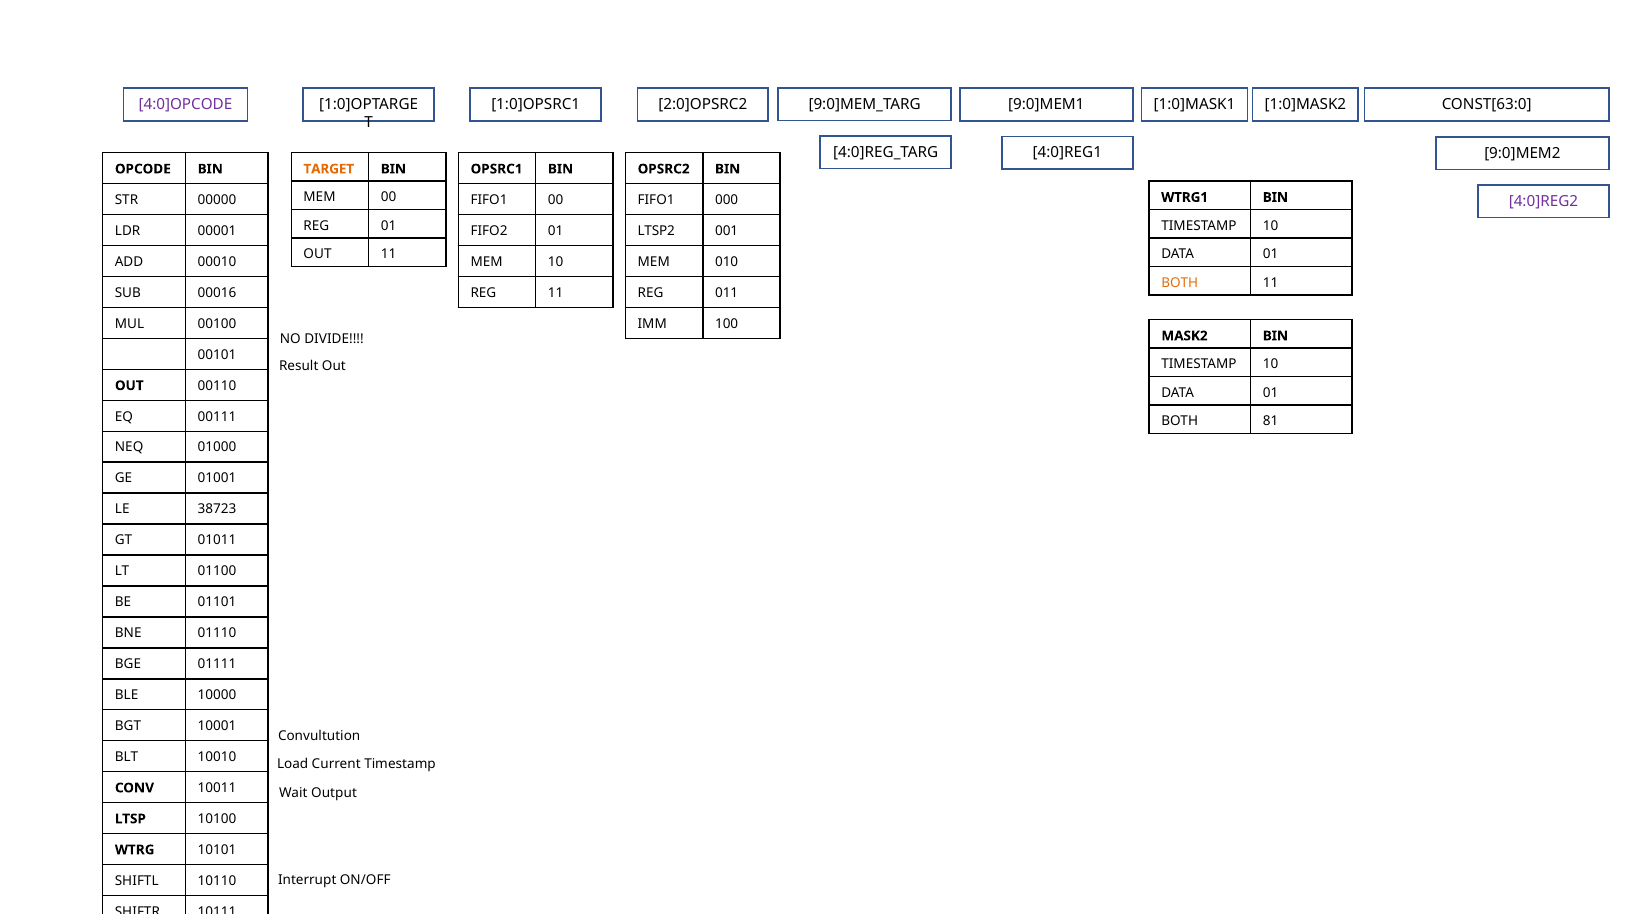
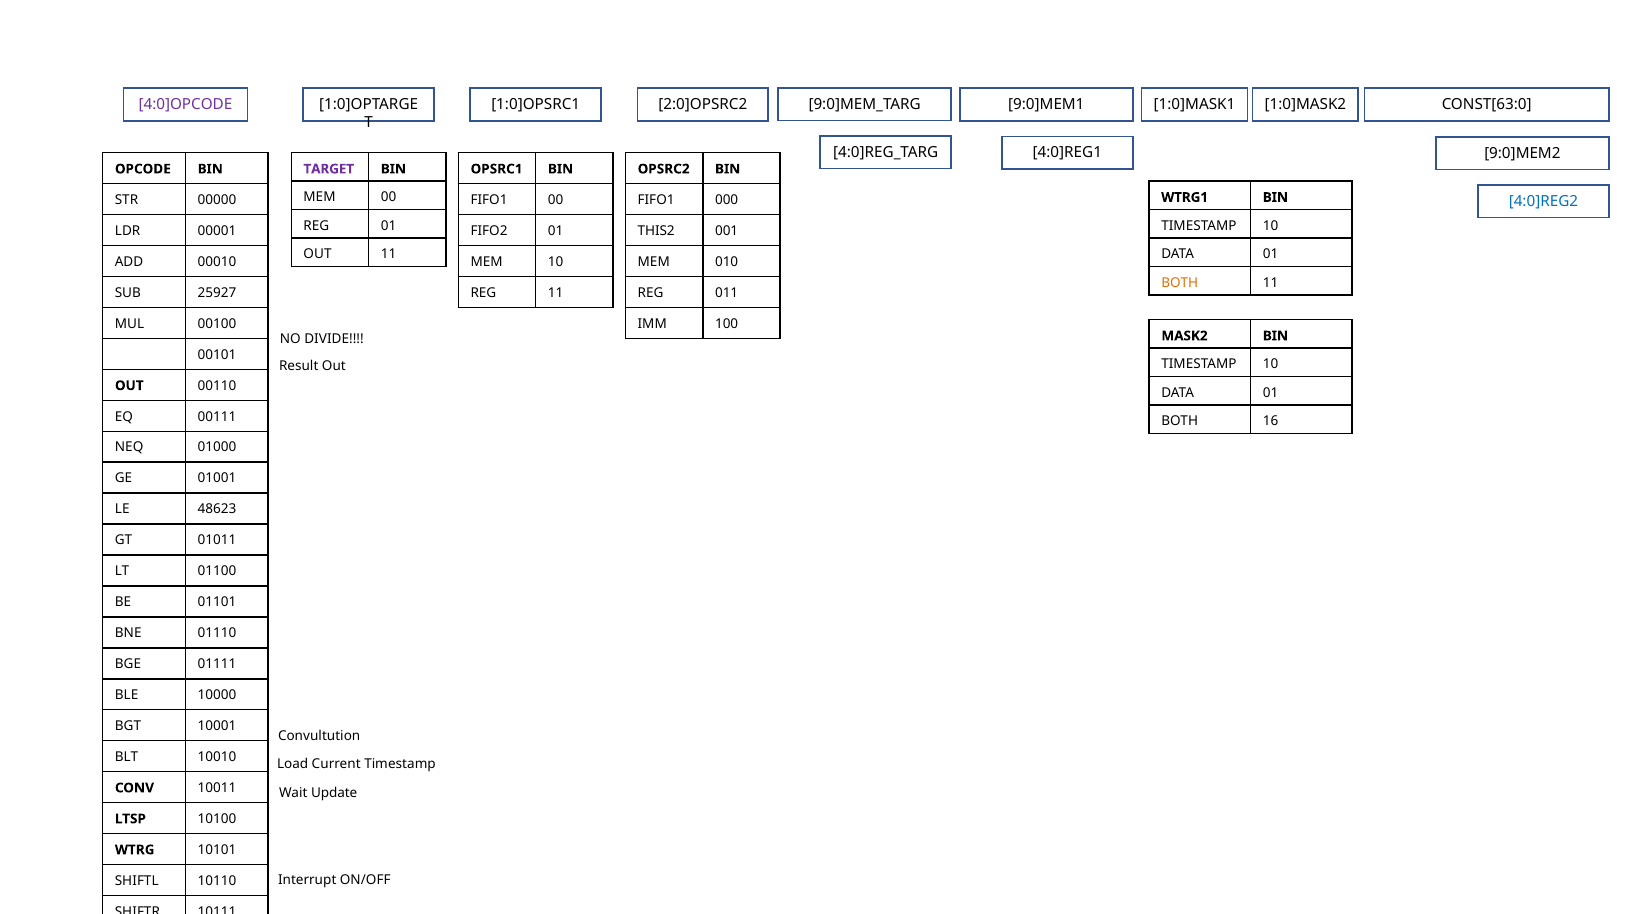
TARGET colour: orange -> purple
4:0]REG2 colour: purple -> blue
LTSP2: LTSP2 -> THIS2
00016: 00016 -> 25927
81: 81 -> 16
38723: 38723 -> 48623
Output: Output -> Update
